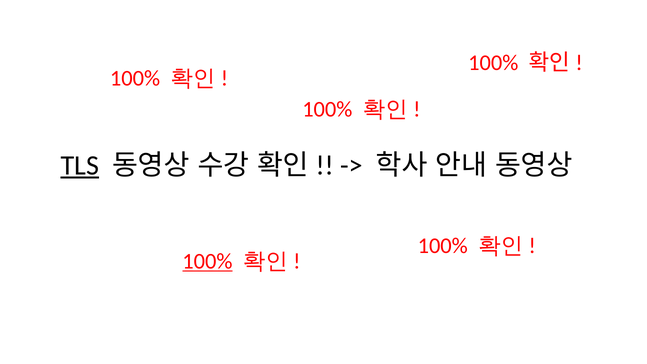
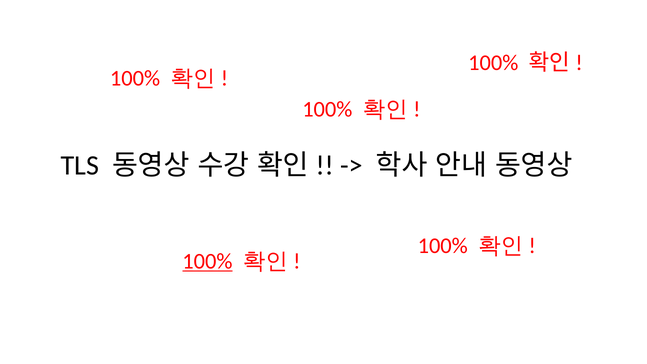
TLS underline: present -> none
